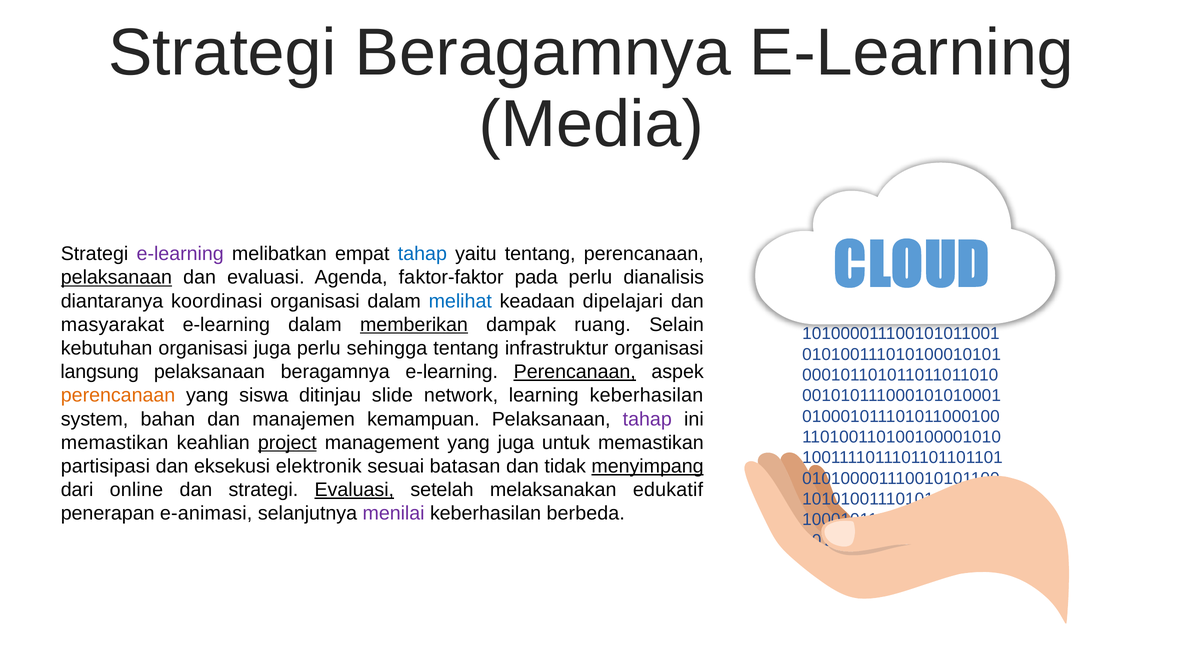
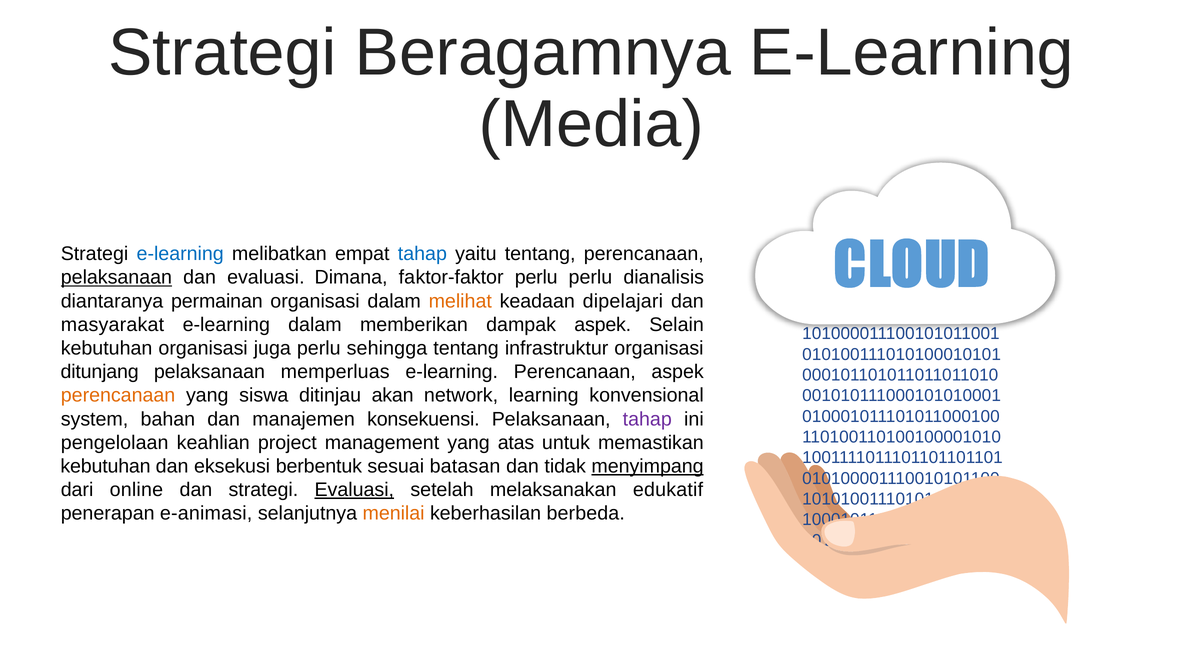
e-learning at (180, 254) colour: purple -> blue
Agenda: Agenda -> Dimana
faktor-faktor pada: pada -> perlu
koordinasi: koordinasi -> permainan
melihat colour: blue -> orange
memberikan underline: present -> none
dampak ruang: ruang -> aspek
langsung: langsung -> ditunjang
pelaksanaan beragamnya: beragamnya -> memperluas
Perencanaan at (575, 372) underline: present -> none
slide: slide -> akan
learning keberhasilan: keberhasilan -> konvensional
kemampuan: kemampuan -> konsekuensi
memastikan at (115, 442): memastikan -> pengelolaan
project underline: present -> none
yang juga: juga -> atas
partisipasi at (105, 466): partisipasi -> kebutuhan
elektronik: elektronik -> berbentuk
menilai colour: purple -> orange
